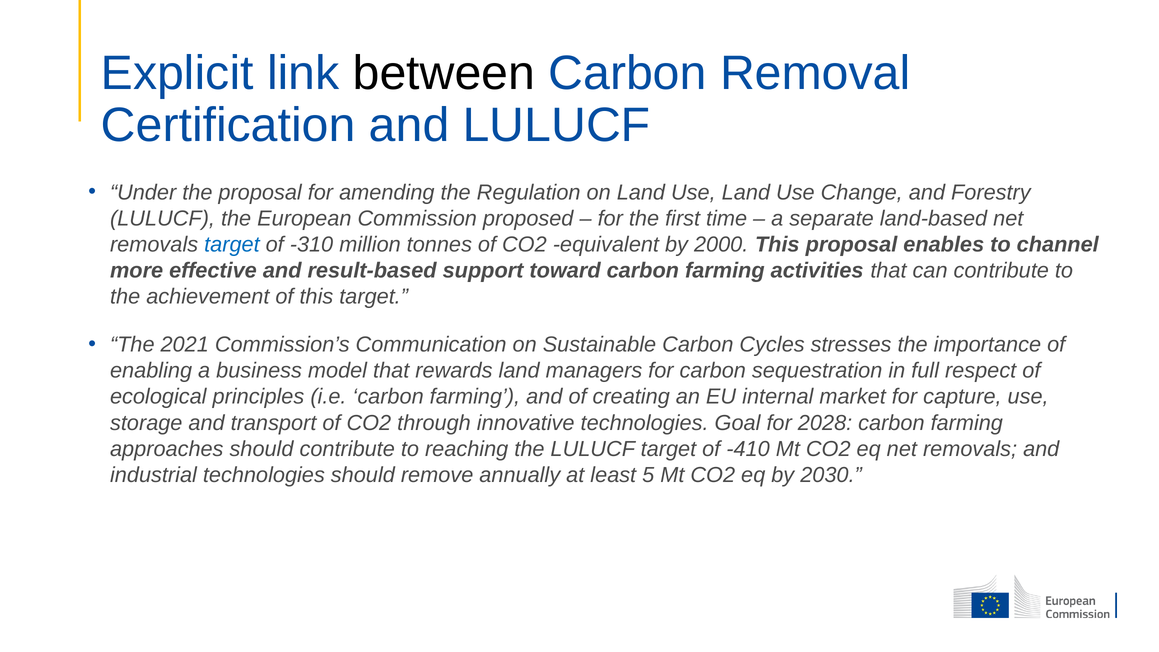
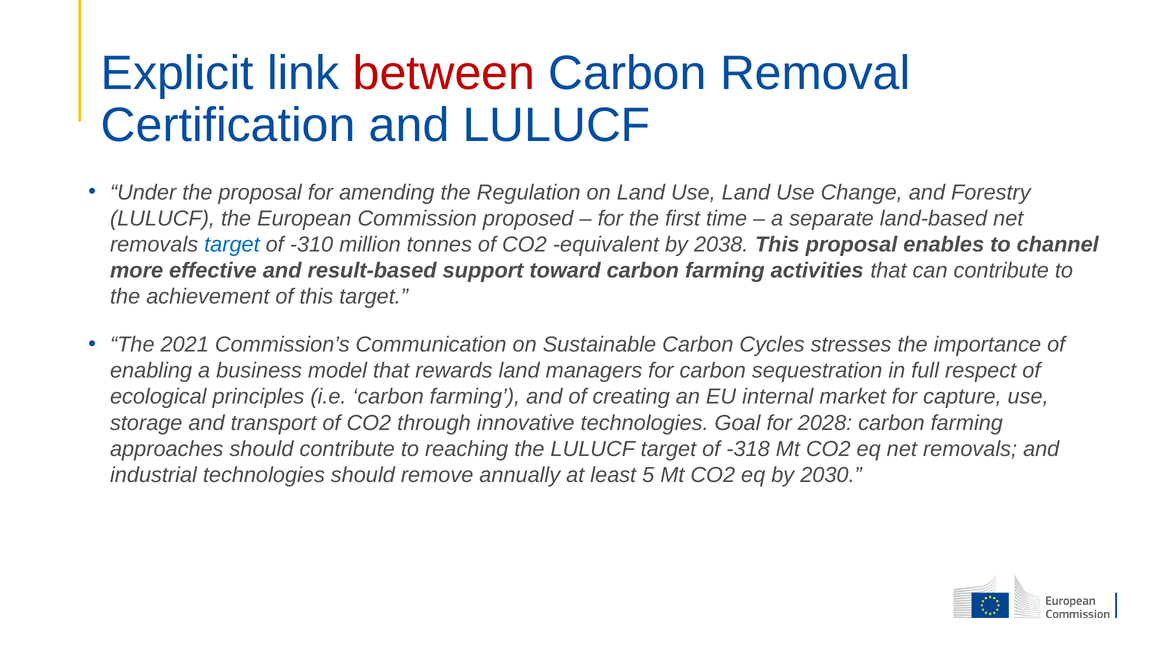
between colour: black -> red
2000: 2000 -> 2038
-410: -410 -> -318
